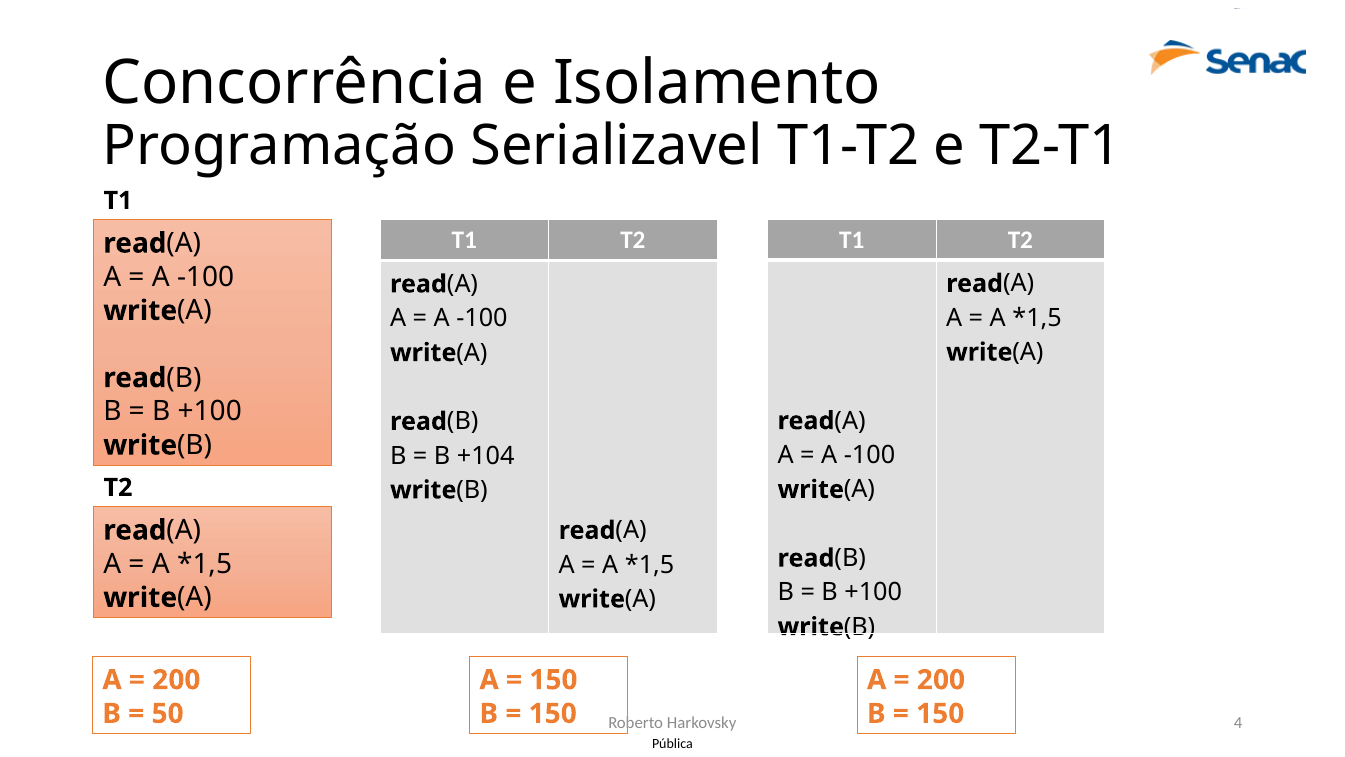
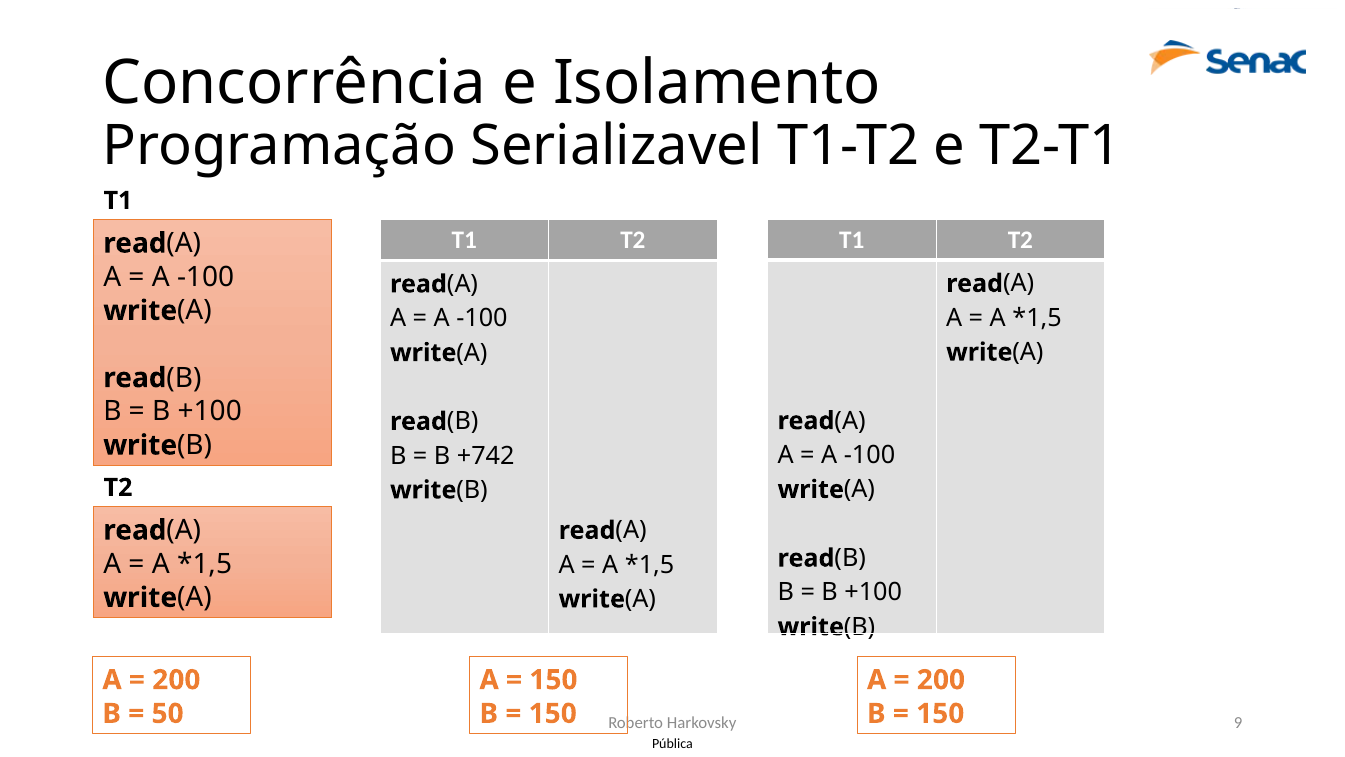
+104: +104 -> +742
4: 4 -> 9
